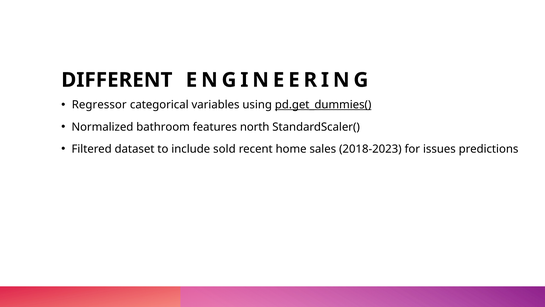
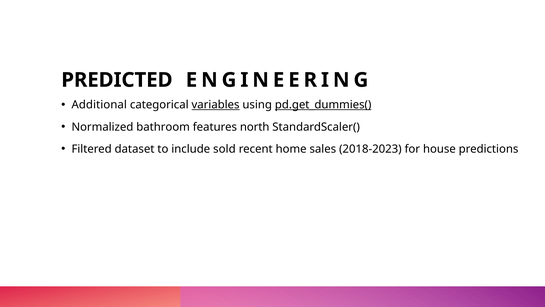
DIFFERENT: DIFFERENT -> PREDICTED
Regressor: Regressor -> Additional
variables underline: none -> present
issues: issues -> house
